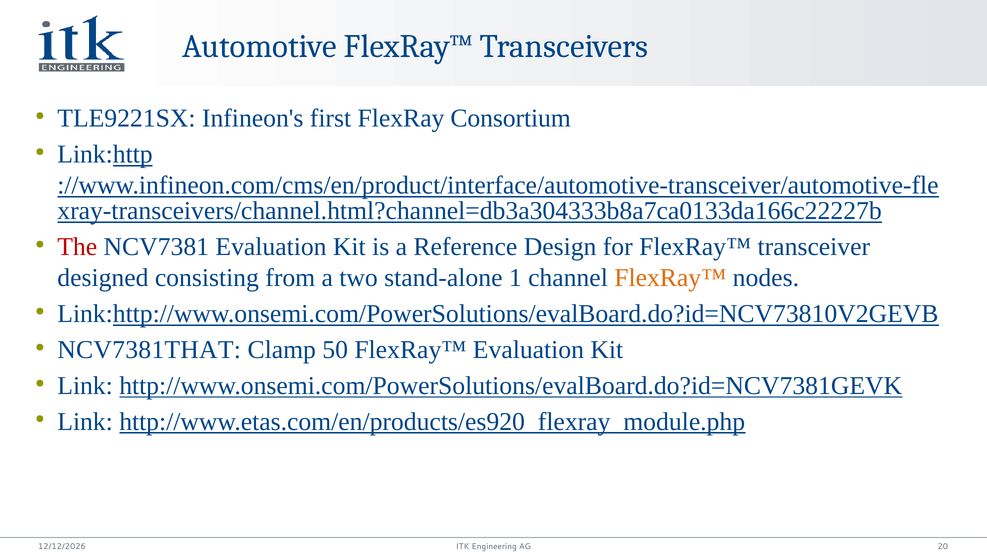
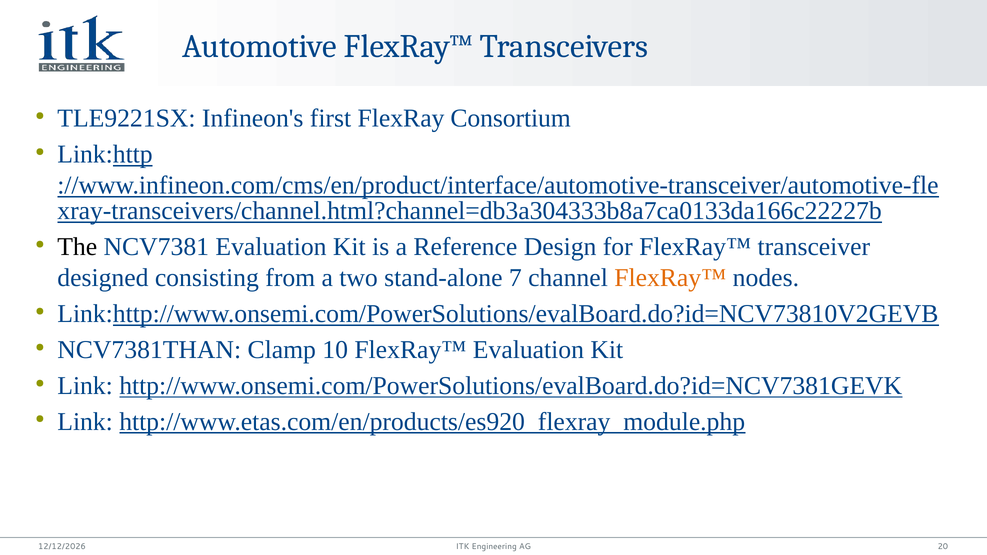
The colour: red -> black
1: 1 -> 7
NCV7381THAT: NCV7381THAT -> NCV7381THAN
50: 50 -> 10
